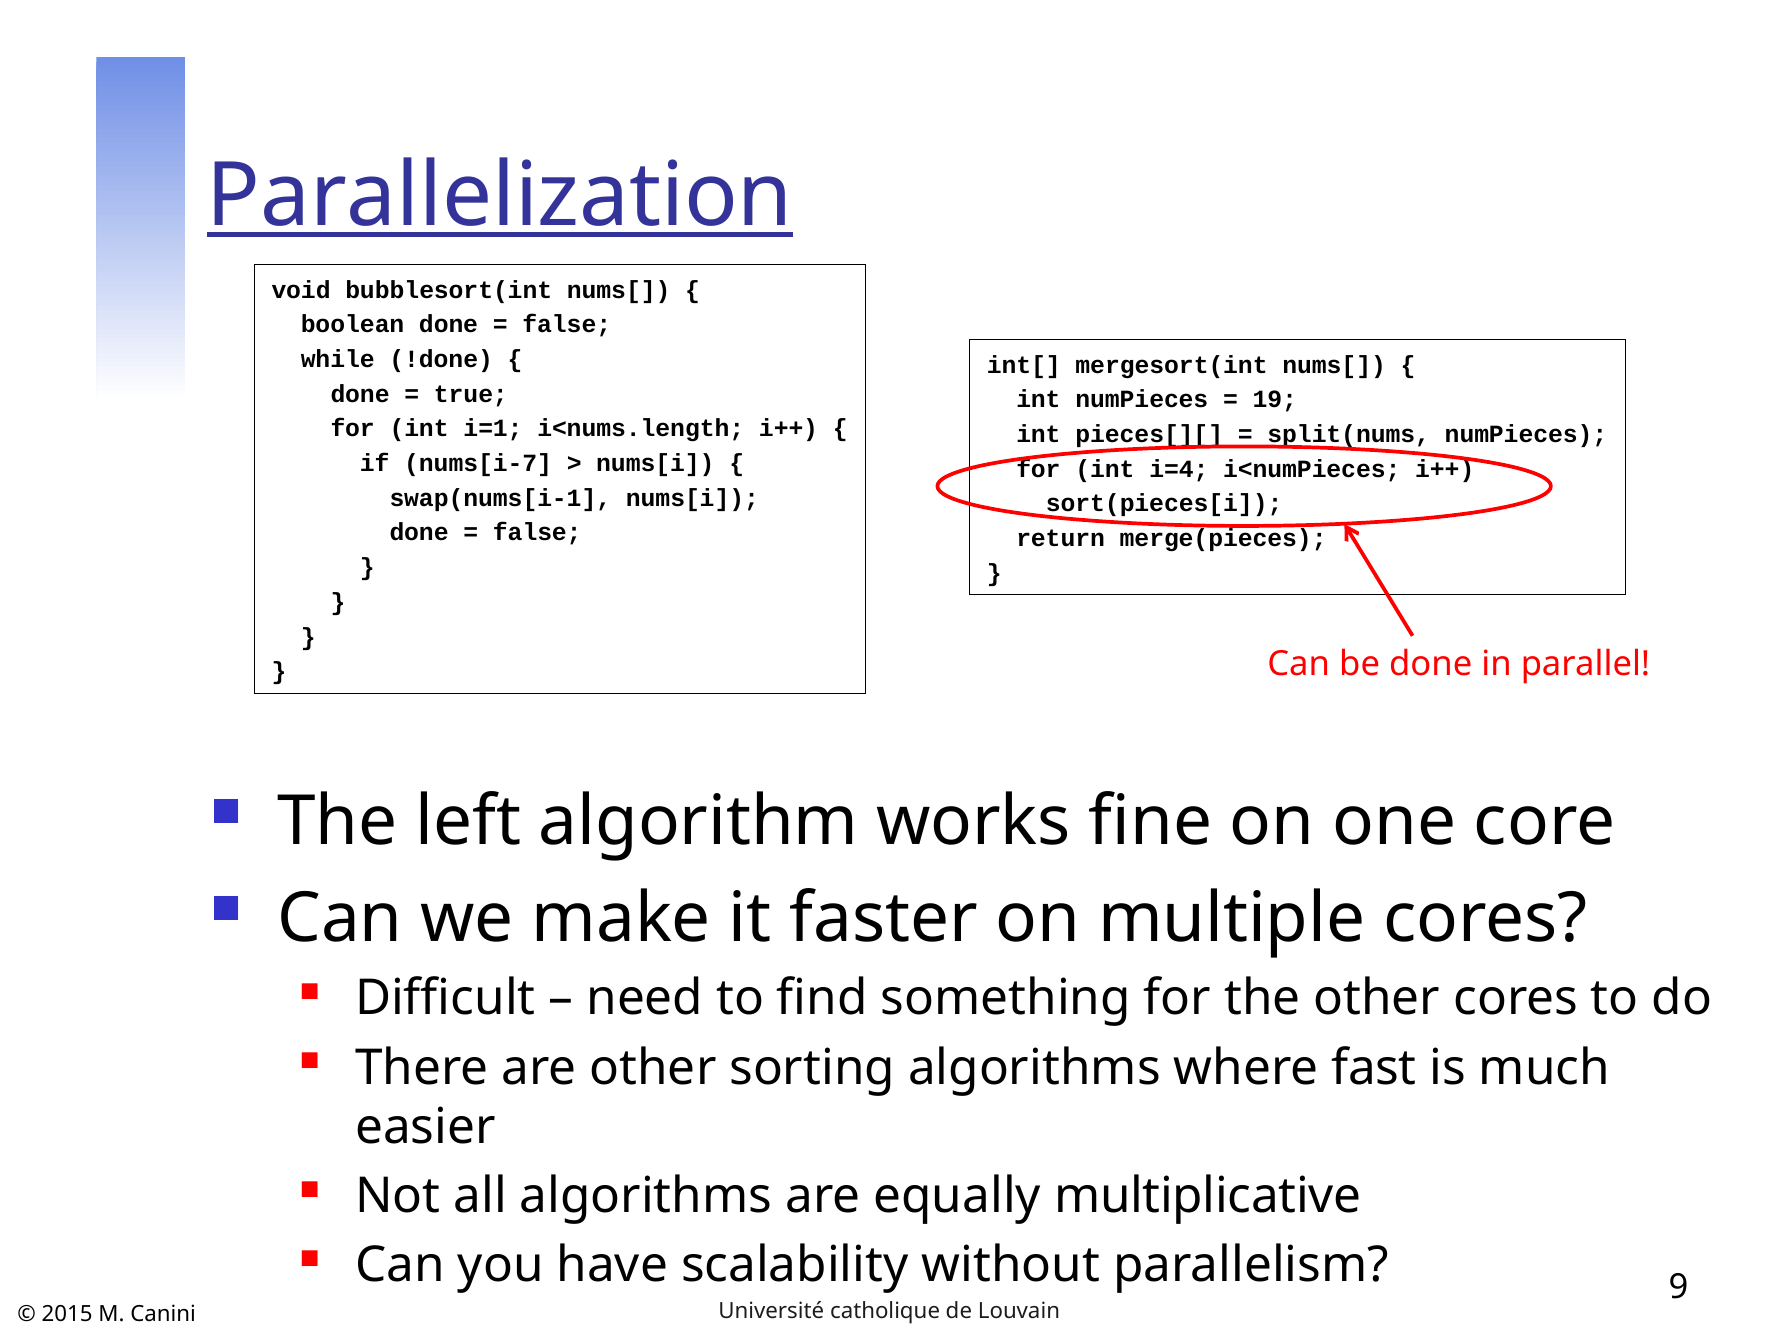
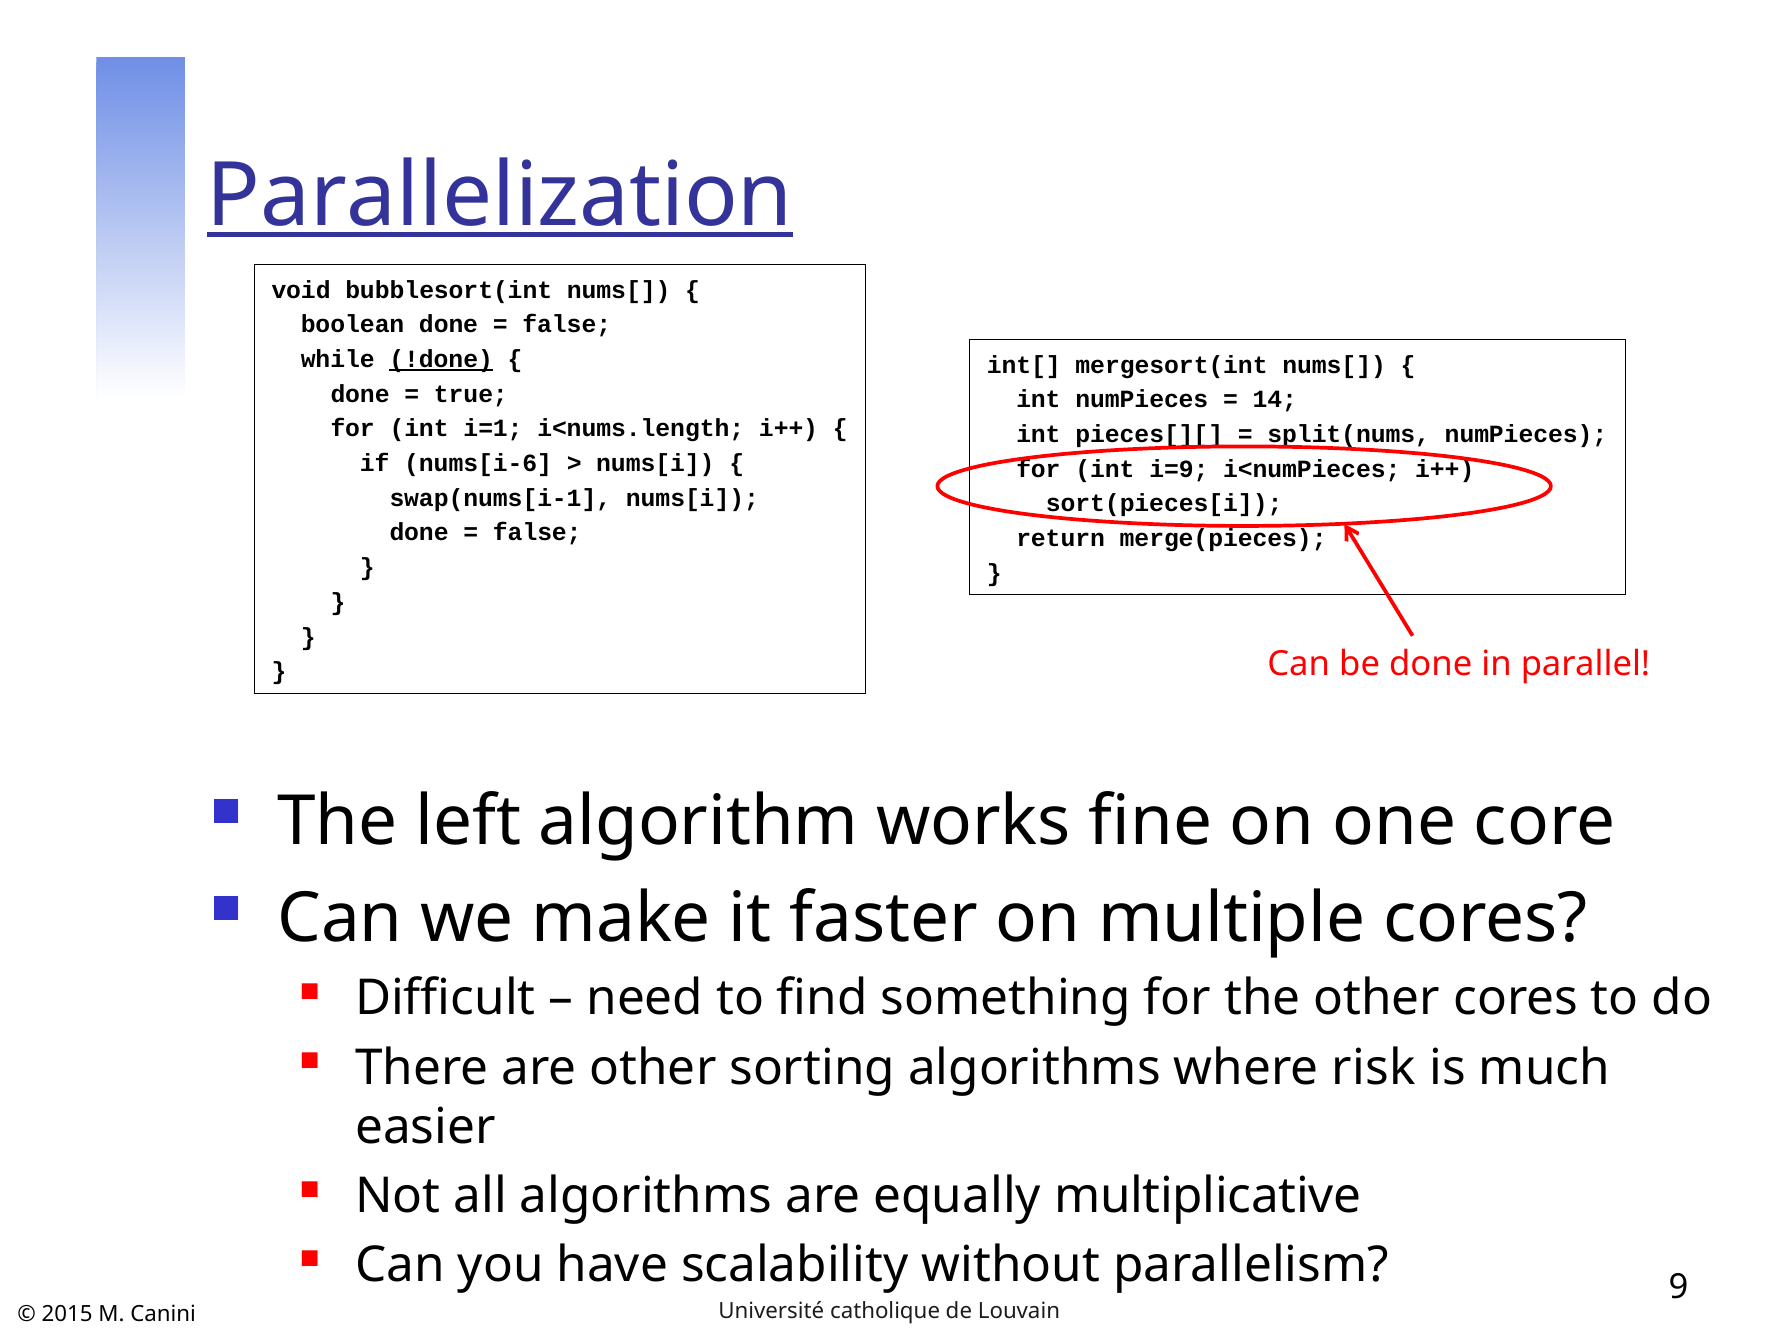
!done underline: none -> present
19: 19 -> 14
nums[i-7: nums[i-7 -> nums[i-6
i=4: i=4 -> i=9
fast: fast -> risk
